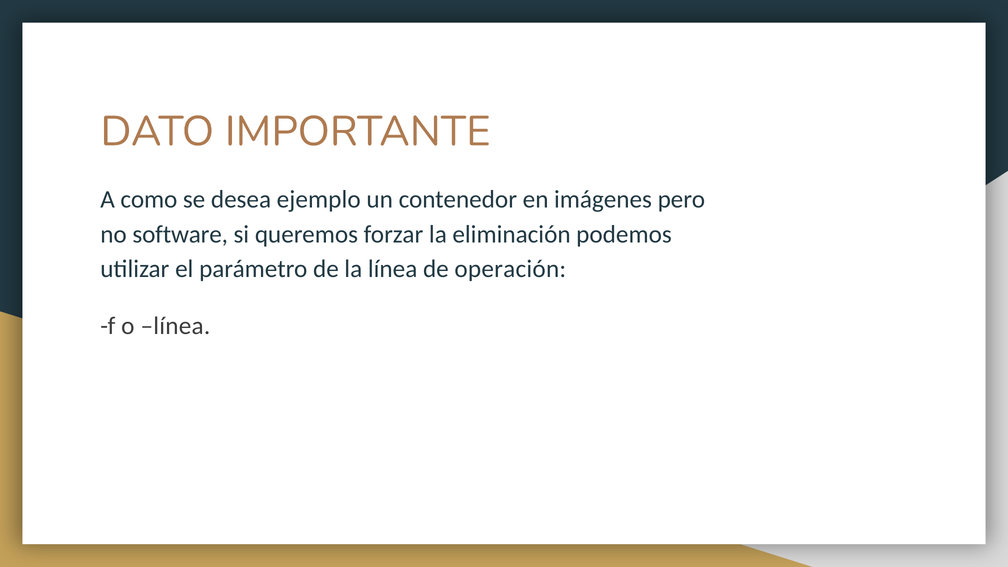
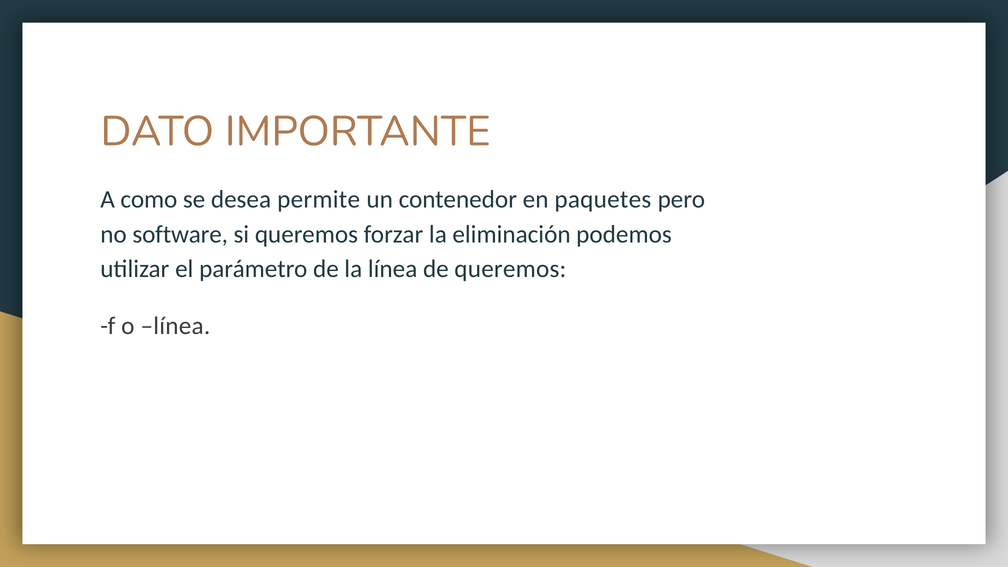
ejemplo: ejemplo -> permite
imágenes: imágenes -> paquetes
de operación: operación -> queremos
